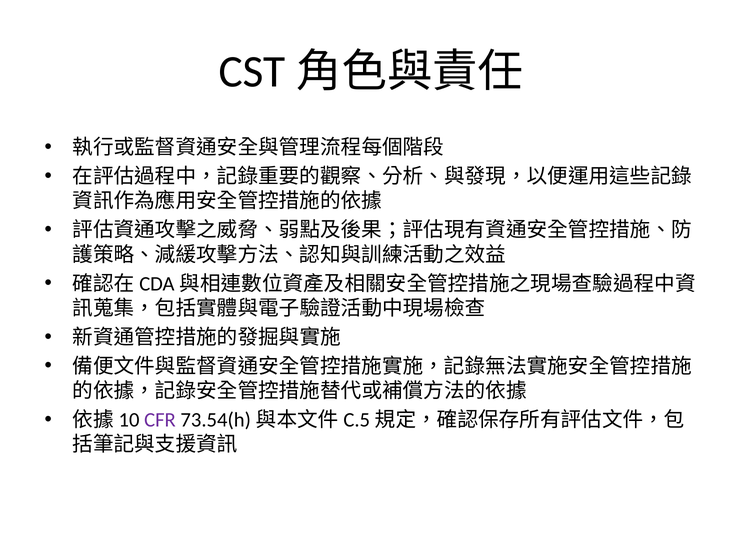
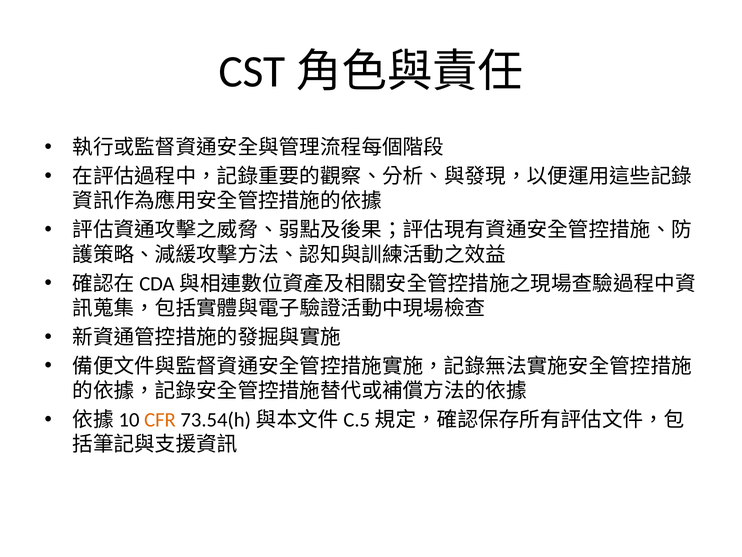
CFR colour: purple -> orange
